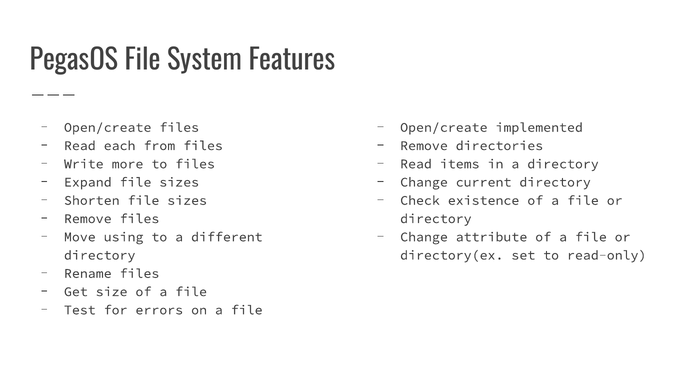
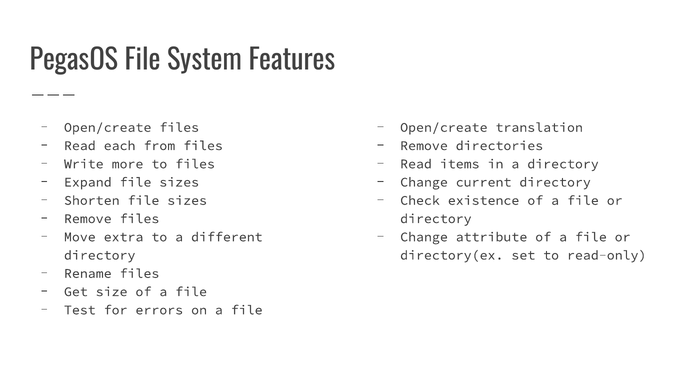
implemented: implemented -> translation
using: using -> extra
